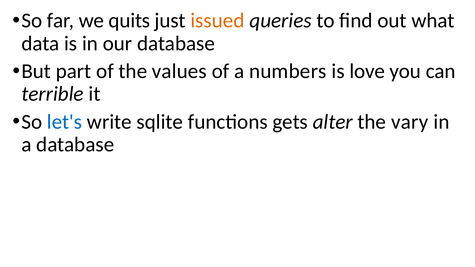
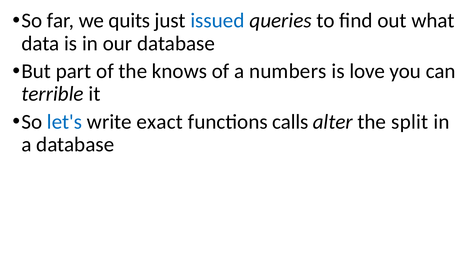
issued colour: orange -> blue
values: values -> knows
sqlite: sqlite -> exact
gets: gets -> calls
vary: vary -> split
